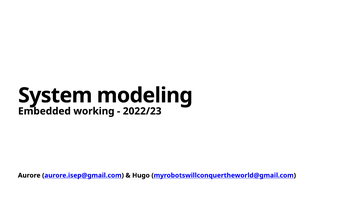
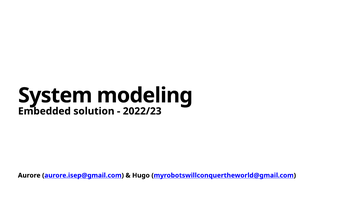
working: working -> solution
